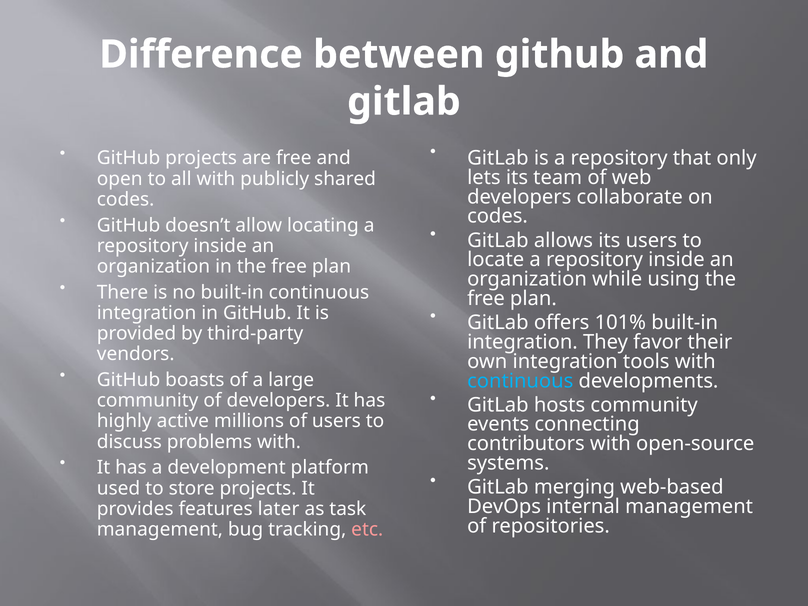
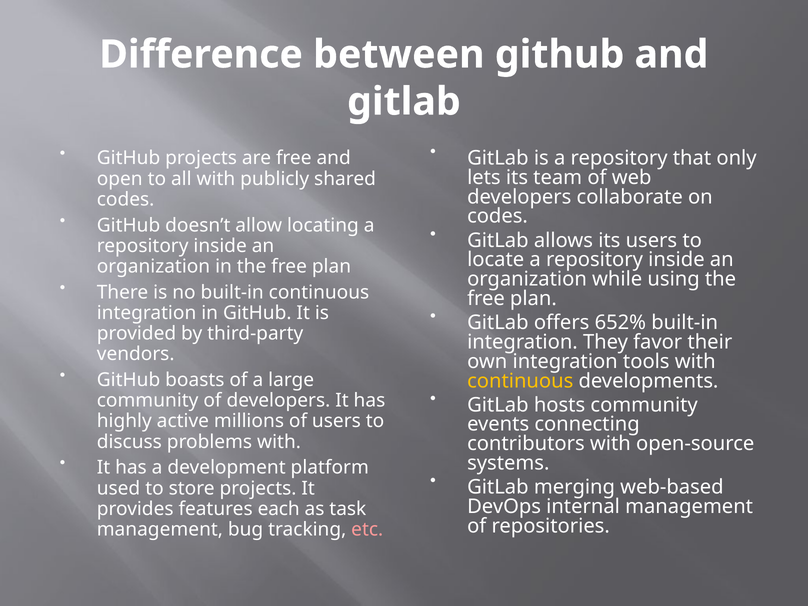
101%: 101% -> 652%
continuous at (520, 381) colour: light blue -> yellow
later: later -> each
